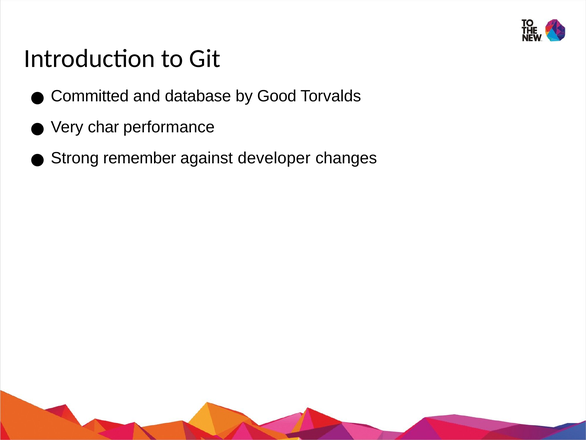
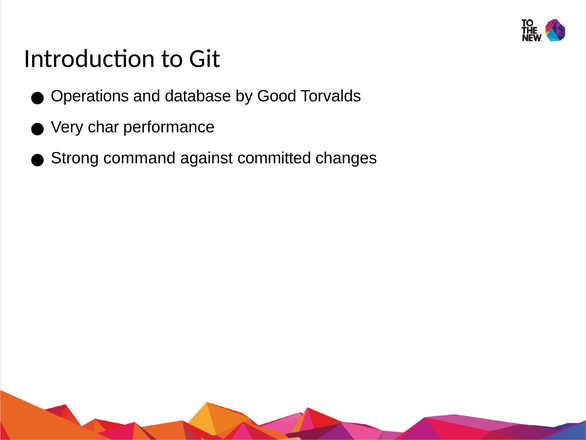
Committed: Committed -> Operations
remember: remember -> command
developer: developer -> committed
